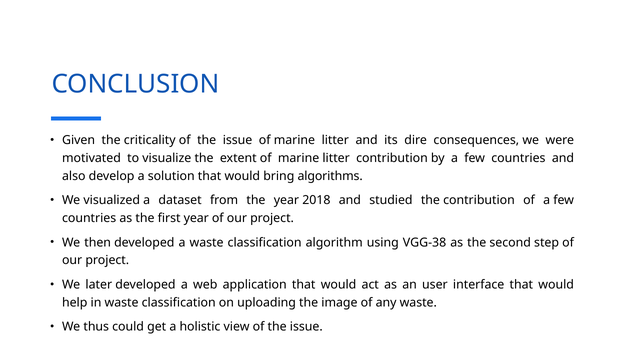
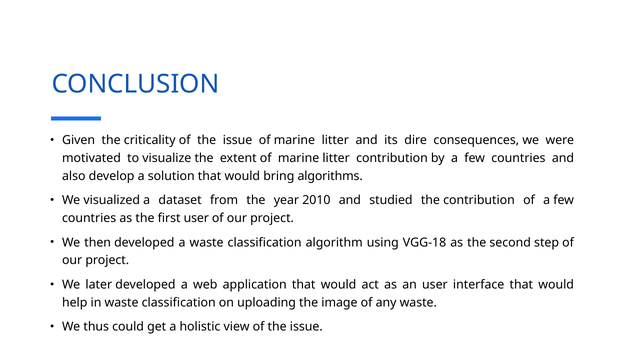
2018: 2018 -> 2010
first year: year -> user
VGG-38: VGG-38 -> VGG-18
